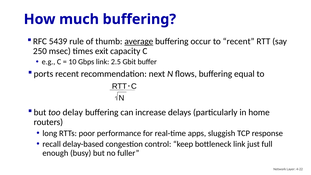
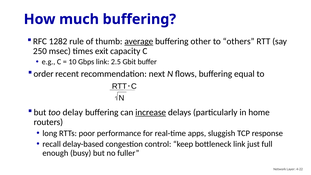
5439: 5439 -> 1282
occur: occur -> other
to recent: recent -> others
ports: ports -> order
increase underline: none -> present
